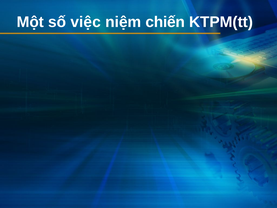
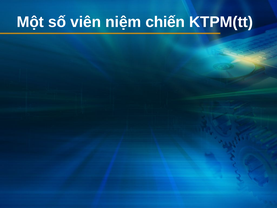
việc: việc -> viên
